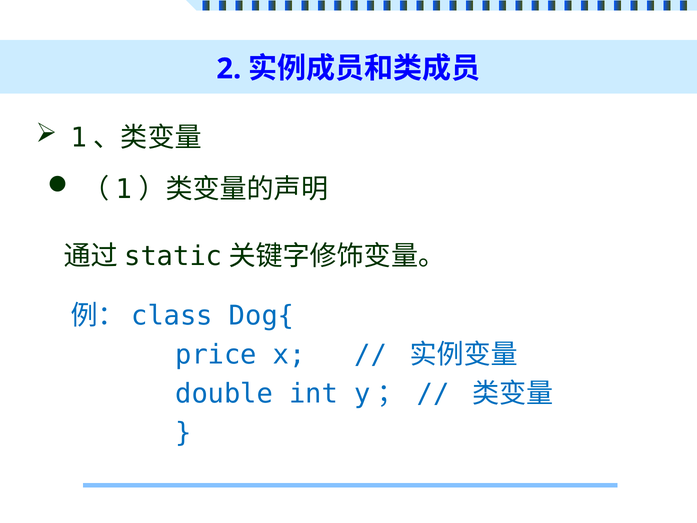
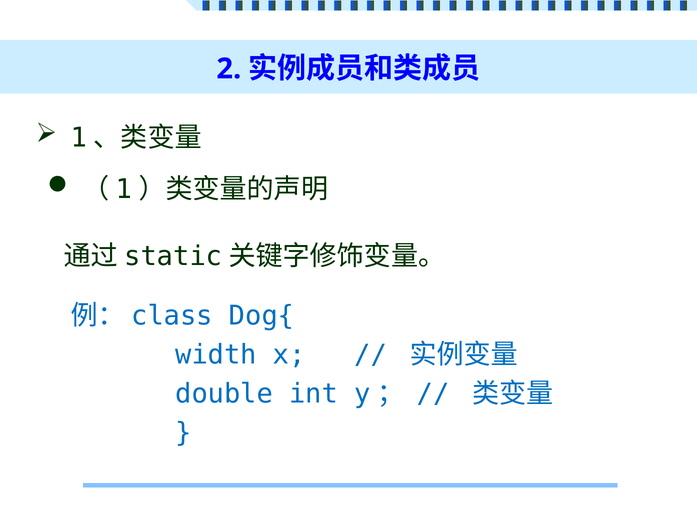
price: price -> width
